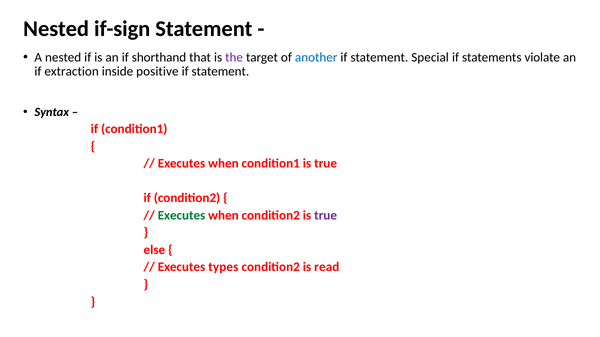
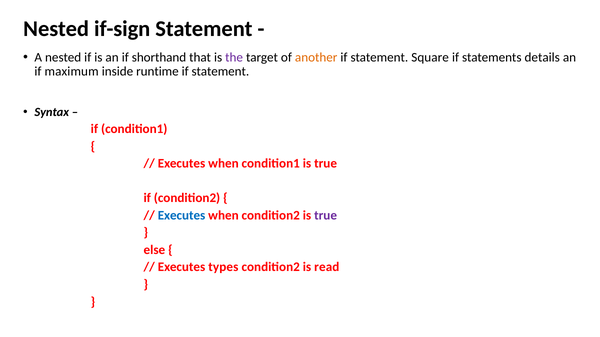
another colour: blue -> orange
Special: Special -> Square
violate: violate -> details
extraction: extraction -> maximum
positive: positive -> runtime
Executes at (182, 216) colour: green -> blue
